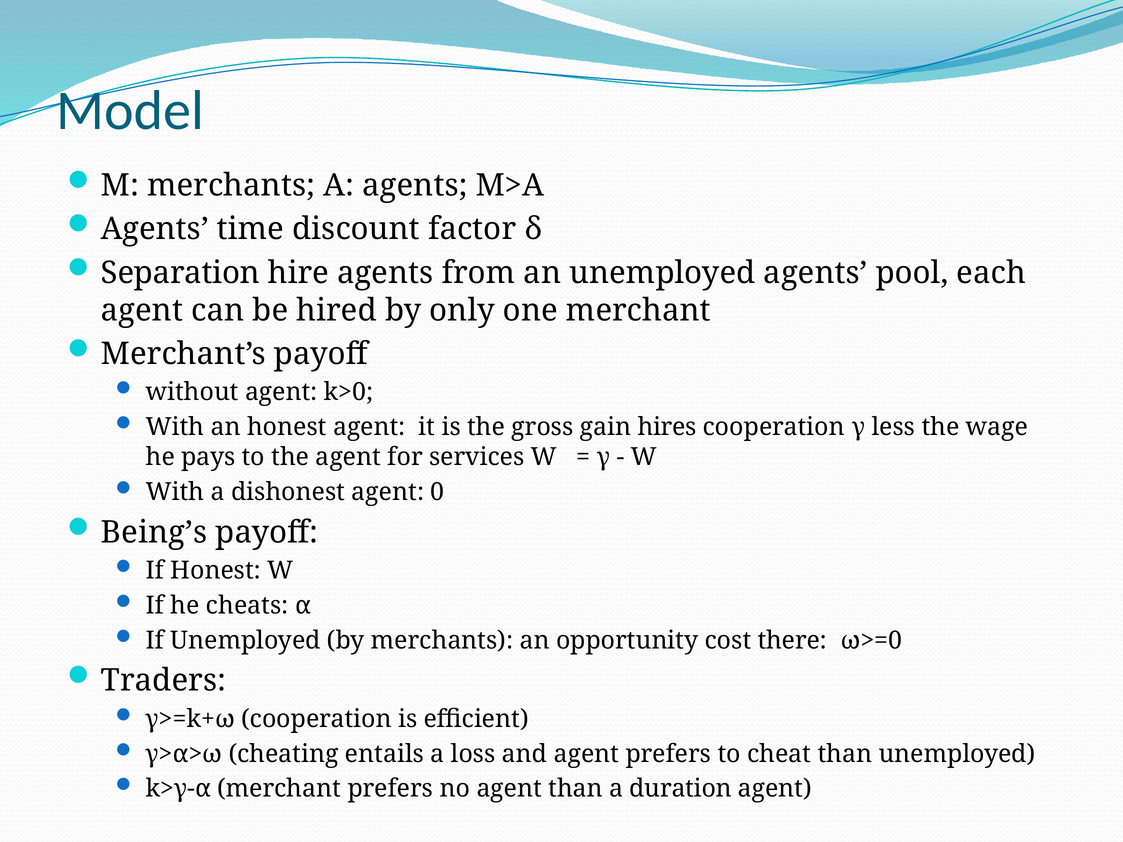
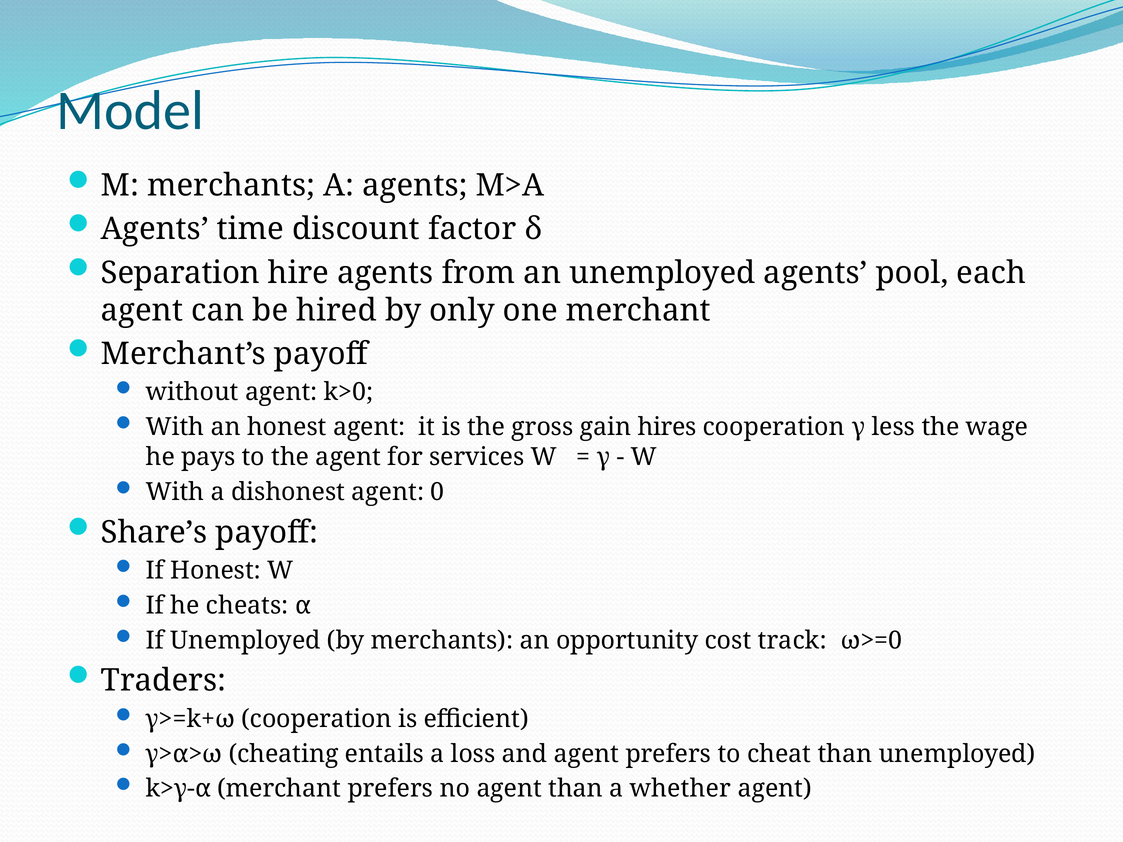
Being’s: Being’s -> Share’s
there: there -> track
duration: duration -> whether
